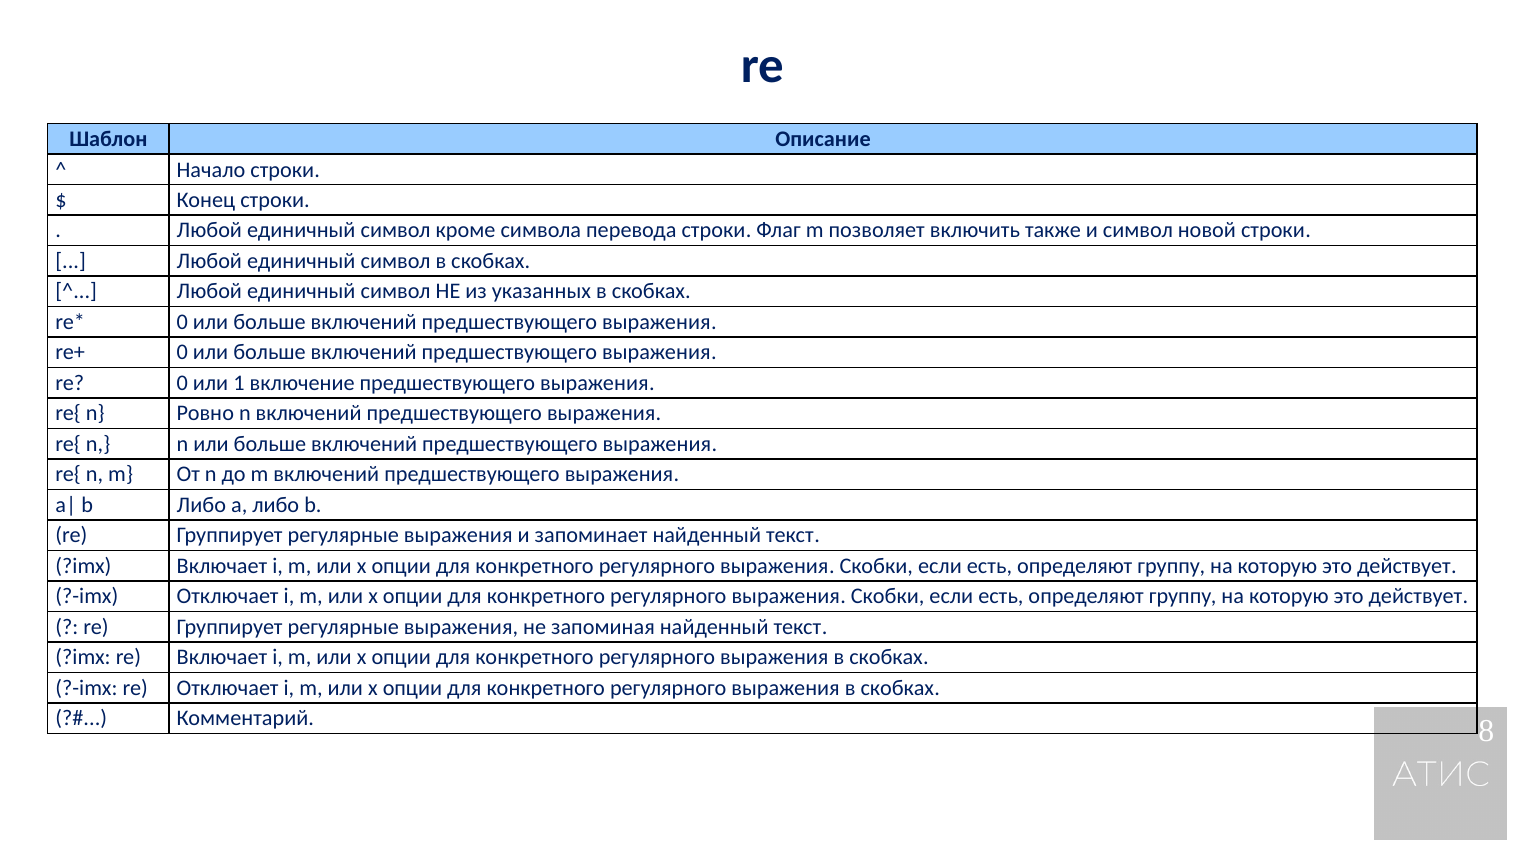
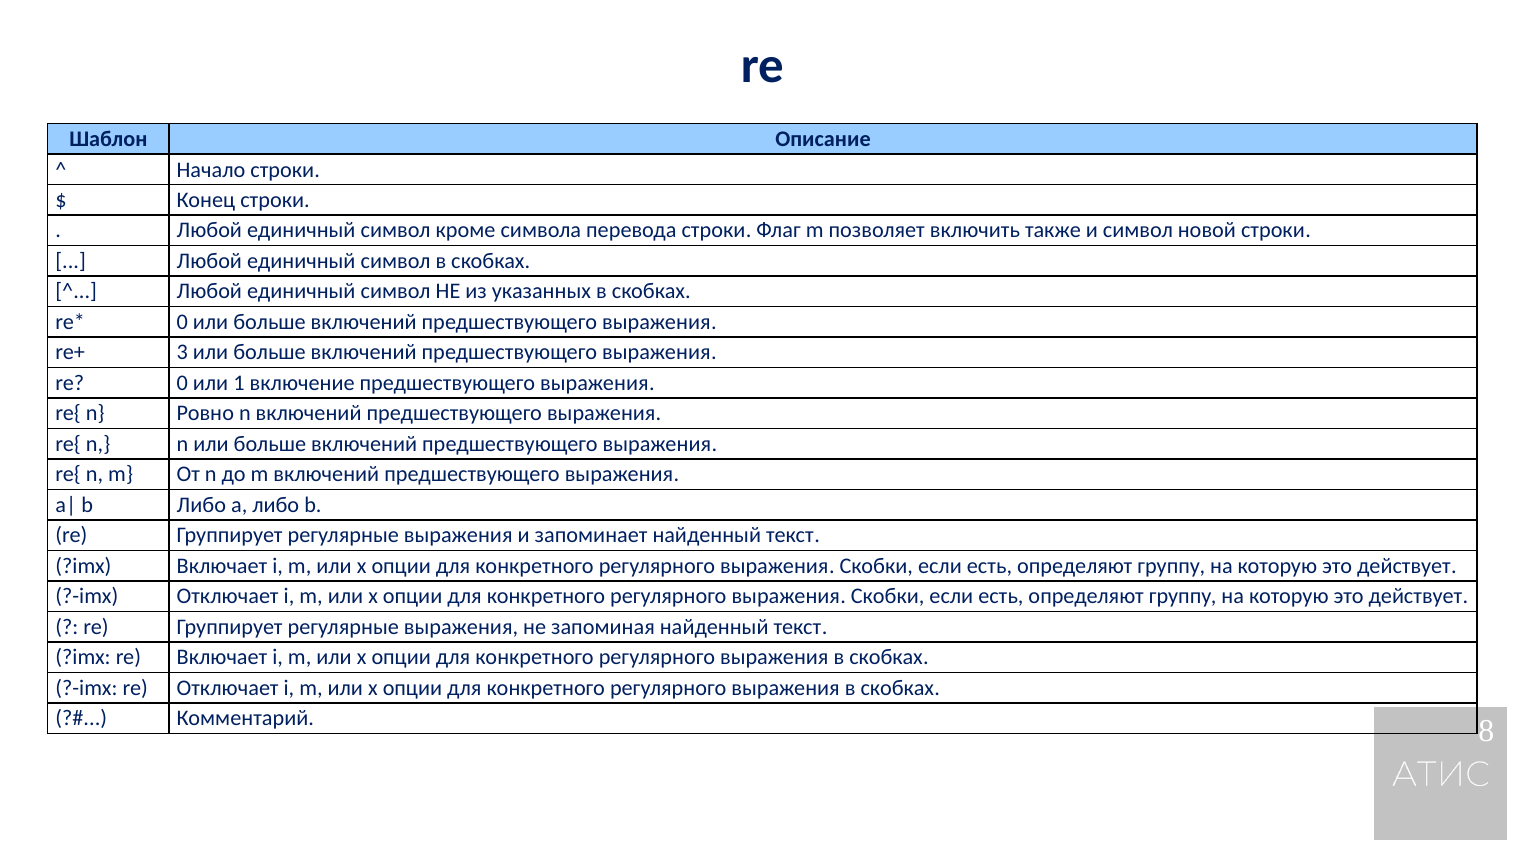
re+ 0: 0 -> 3
